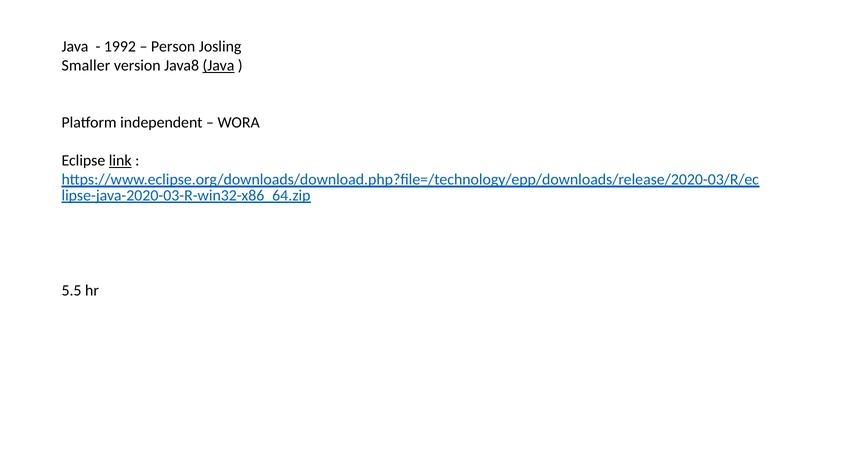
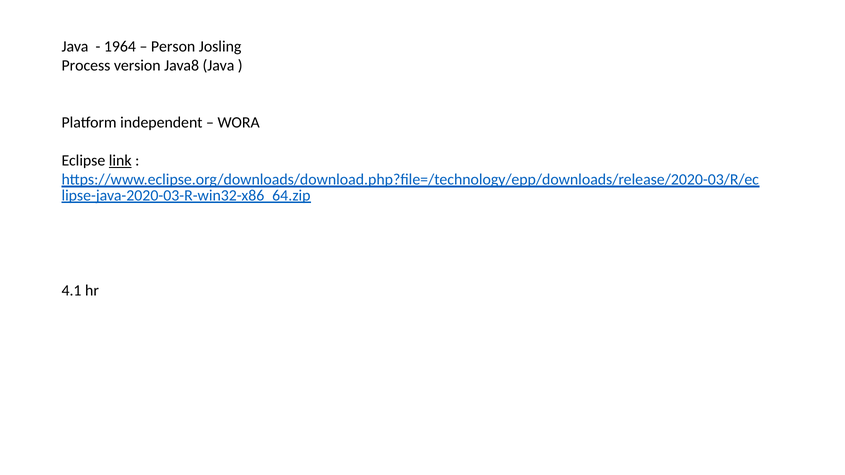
1992: 1992 -> 1964
Smaller: Smaller -> Process
Java at (218, 66) underline: present -> none
5.5: 5.5 -> 4.1
